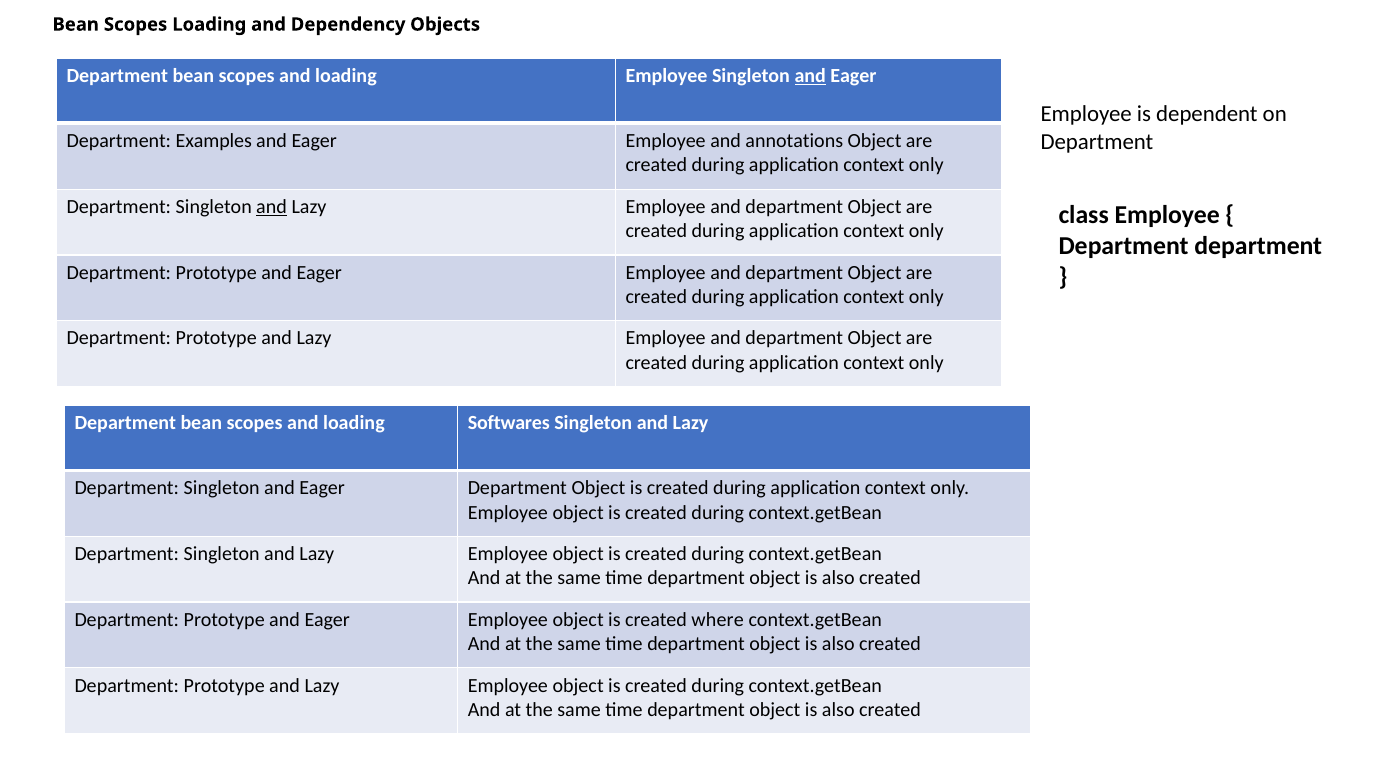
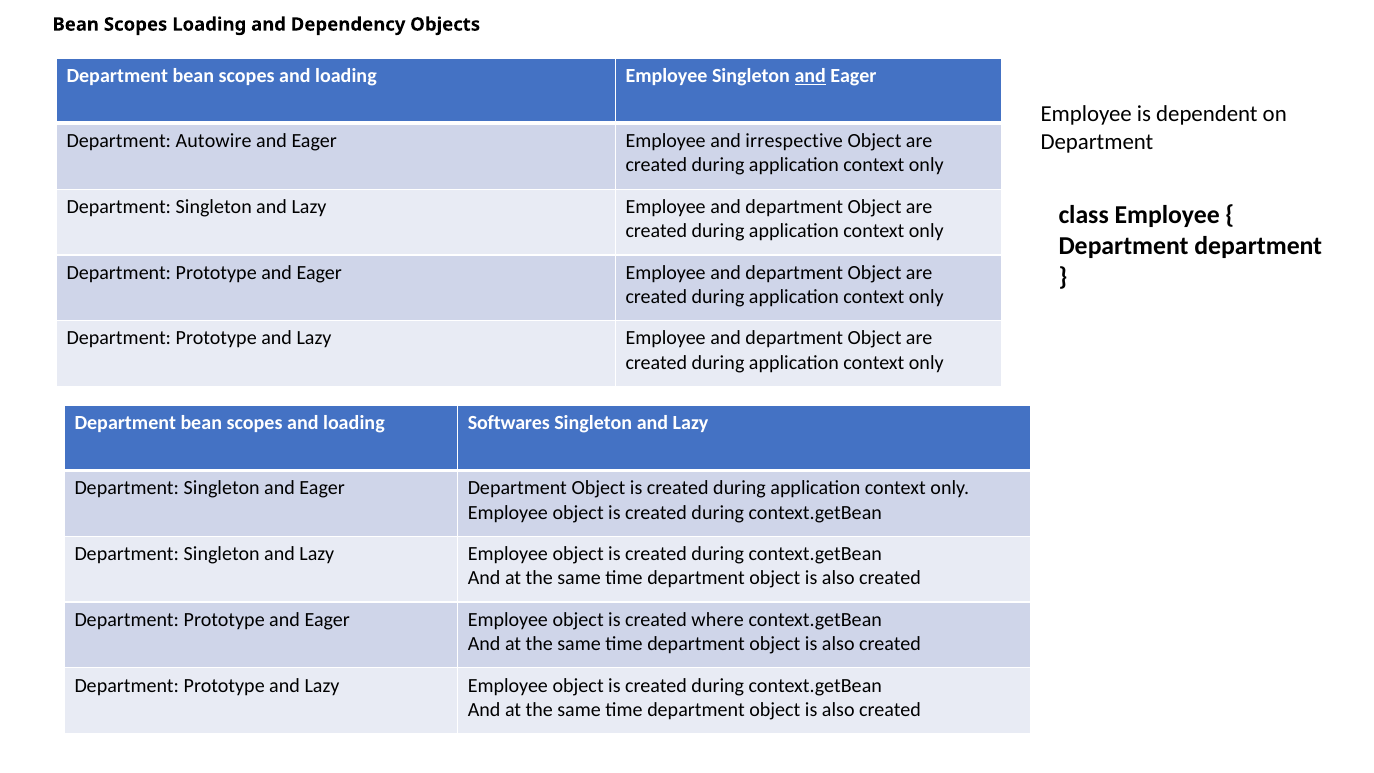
Examples: Examples -> Autowire
annotations: annotations -> irrespective
and at (272, 207) underline: present -> none
